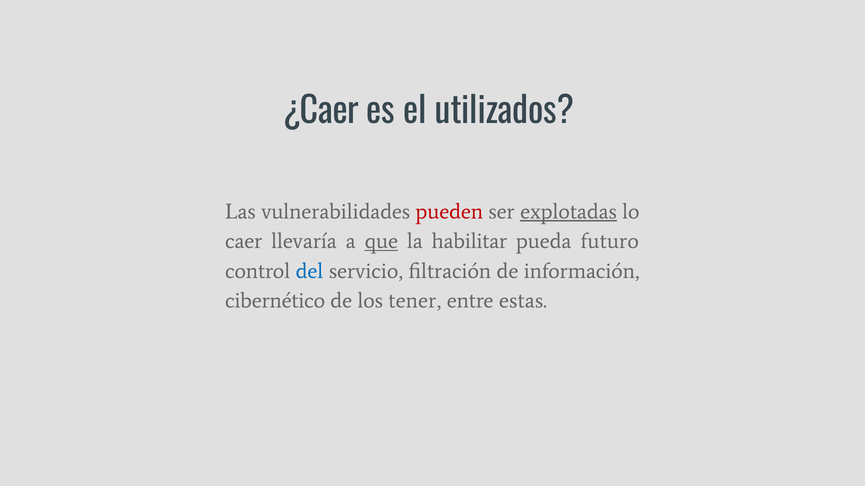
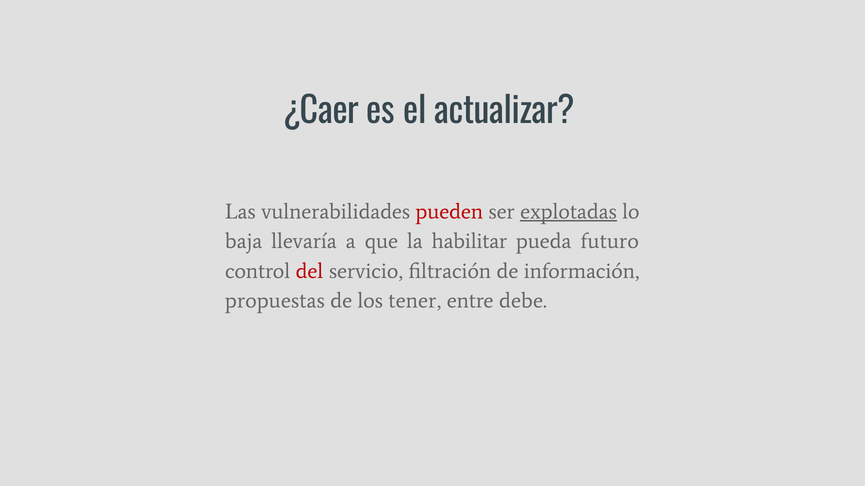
utilizados: utilizados -> actualizar
caer: caer -> baja
que underline: present -> none
del colour: blue -> red
cibernético: cibernético -> propuestas
estas: estas -> debe
